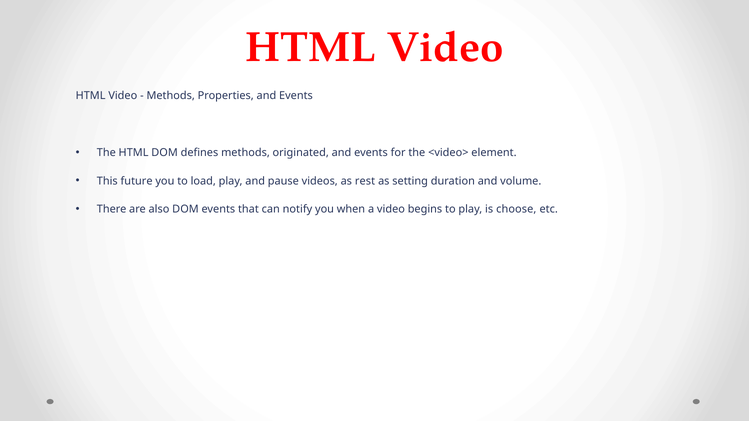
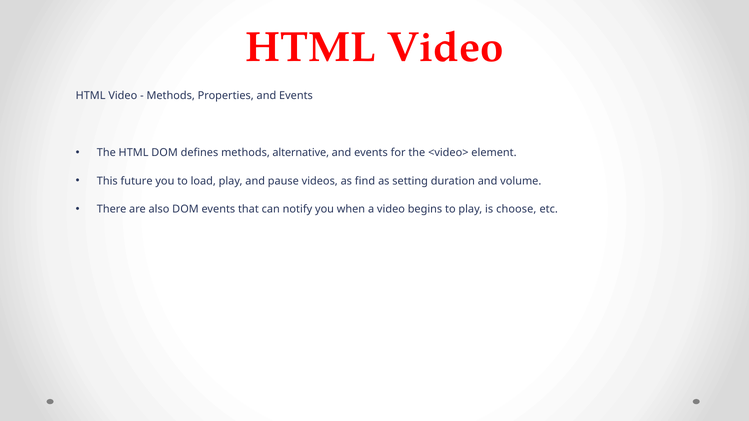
originated: originated -> alternative
rest: rest -> find
